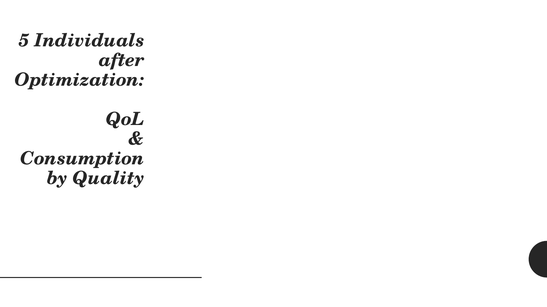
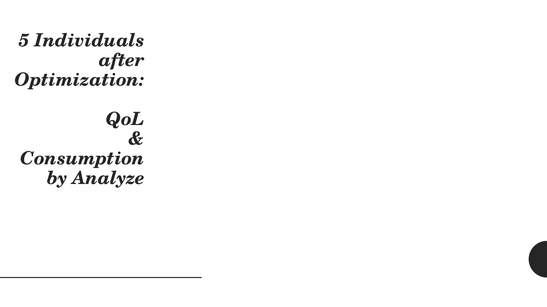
Quality: Quality -> Analyze
